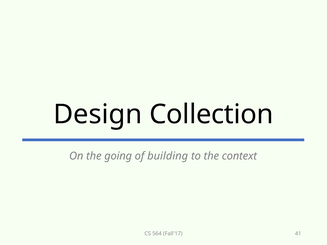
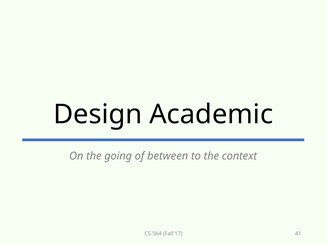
Collection: Collection -> Academic
building: building -> between
